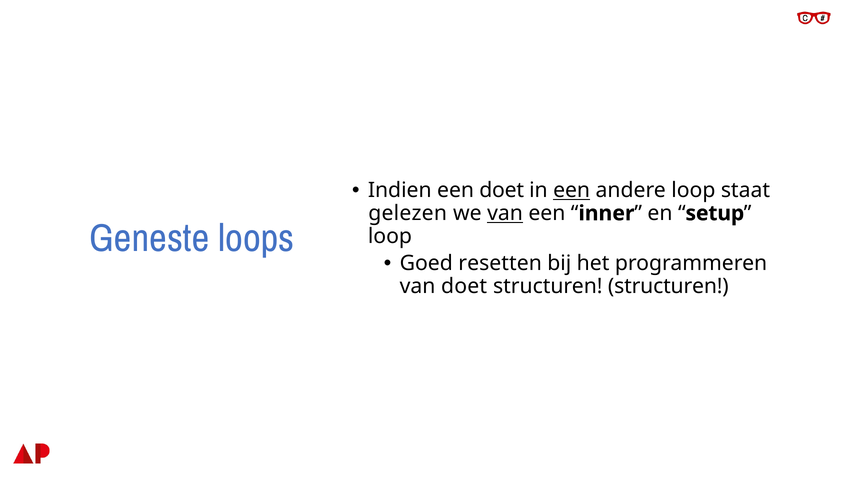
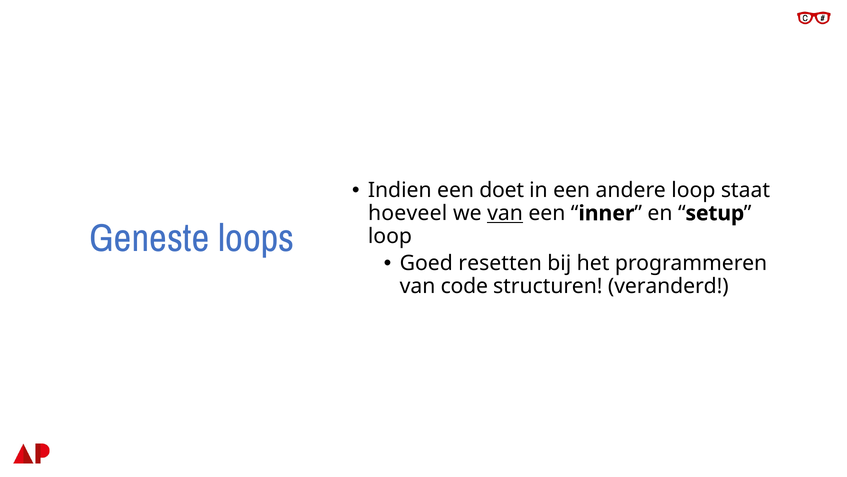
een at (572, 190) underline: present -> none
gelezen: gelezen -> hoeveel
van doet: doet -> code
structuren structuren: structuren -> veranderd
